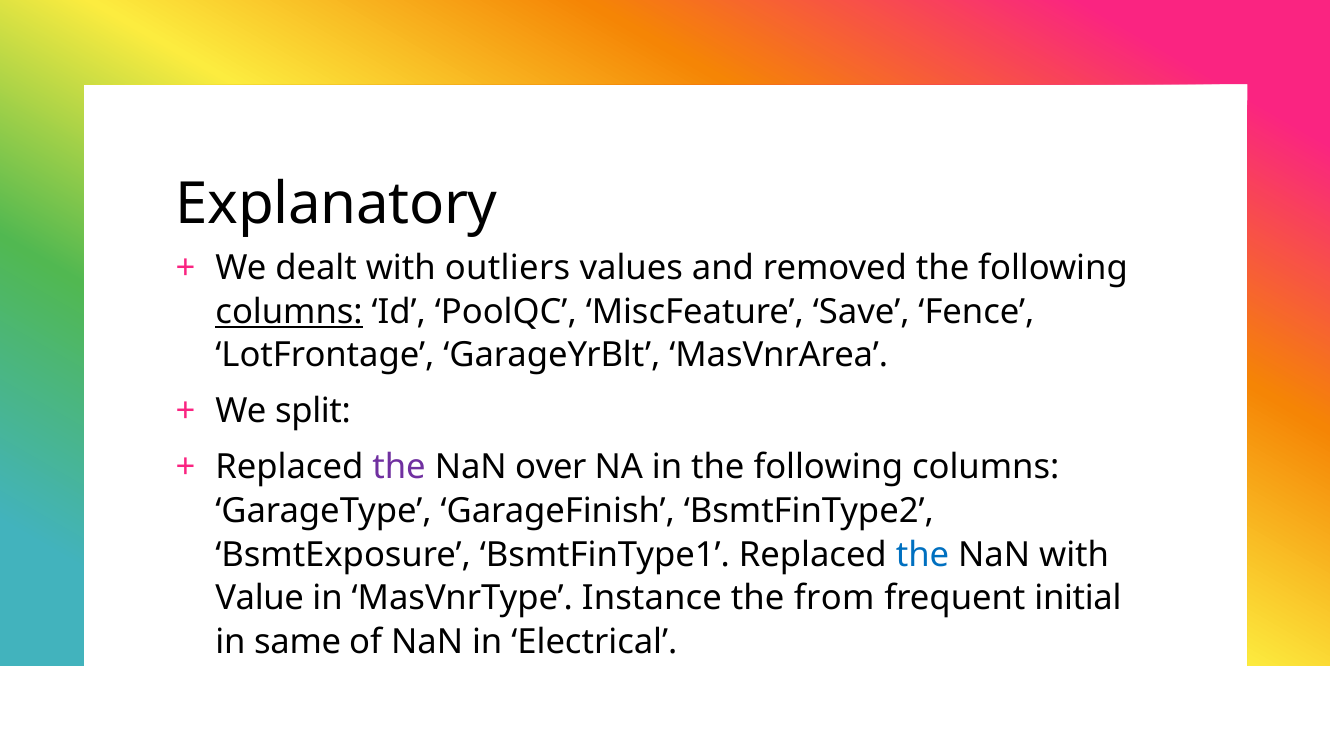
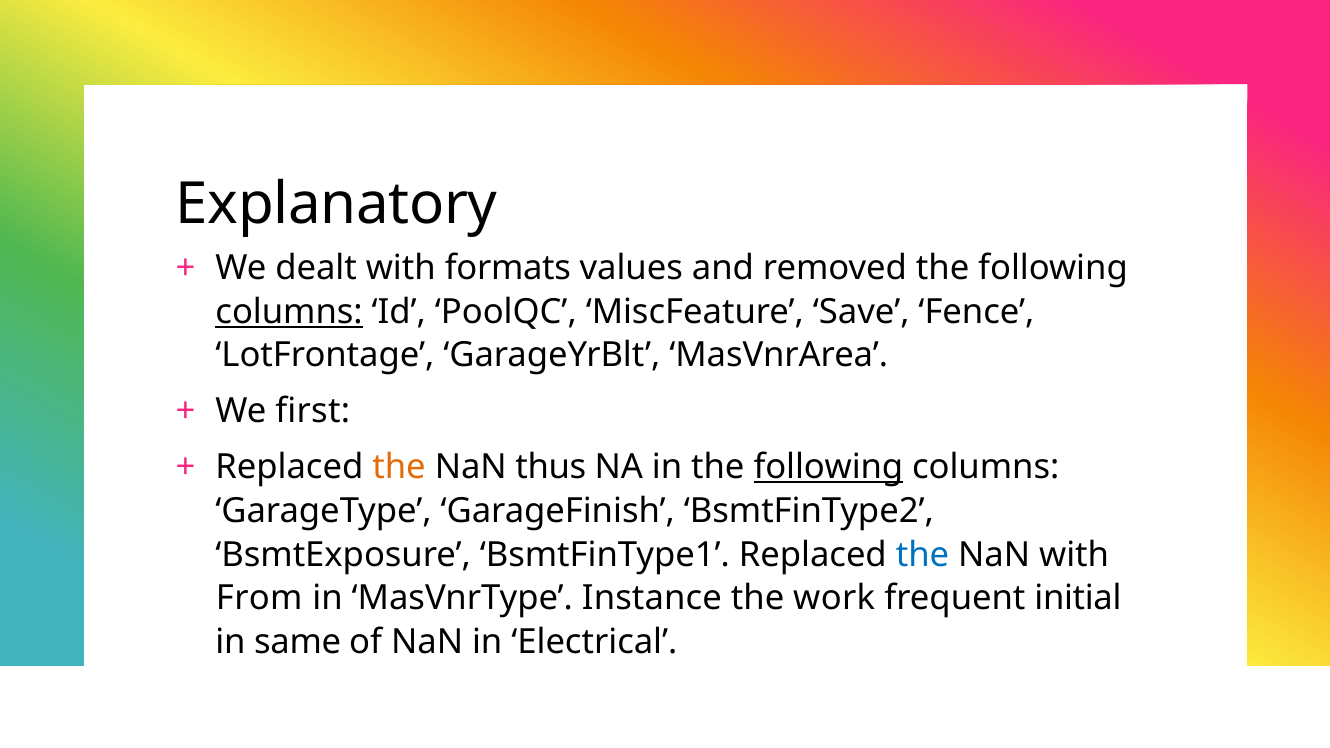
outliers: outliers -> formats
split: split -> first
the at (399, 467) colour: purple -> orange
over: over -> thus
following at (828, 467) underline: none -> present
Value: Value -> From
from: from -> work
